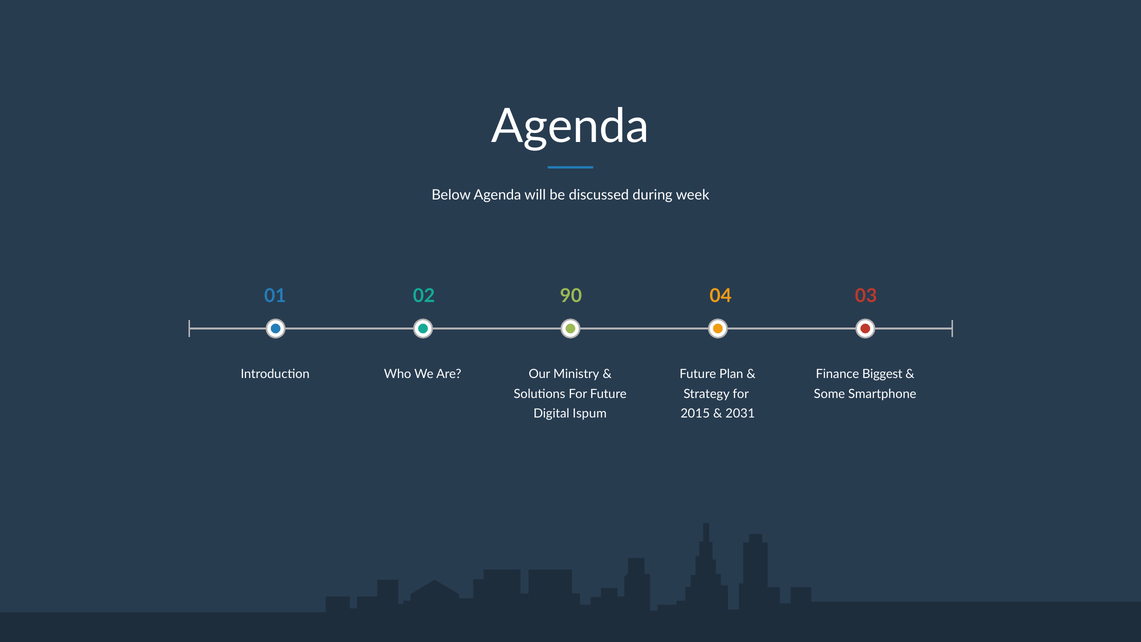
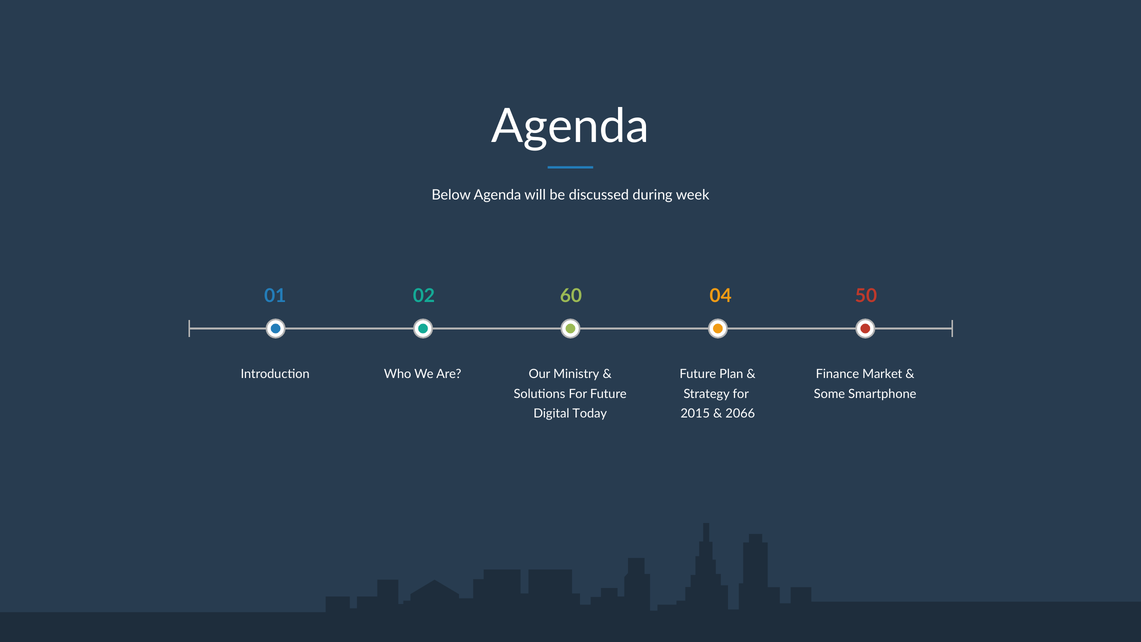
90: 90 -> 60
03: 03 -> 50
Biggest: Biggest -> Market
Ispum: Ispum -> Today
2031: 2031 -> 2066
